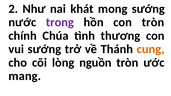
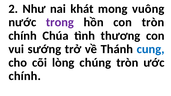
mong sướng: sướng -> vuông
cung colour: orange -> blue
nguồn: nguồn -> chúng
mang at (25, 76): mang -> chính
